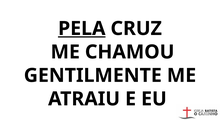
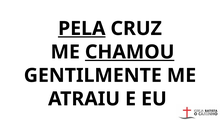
CHAMOU underline: none -> present
